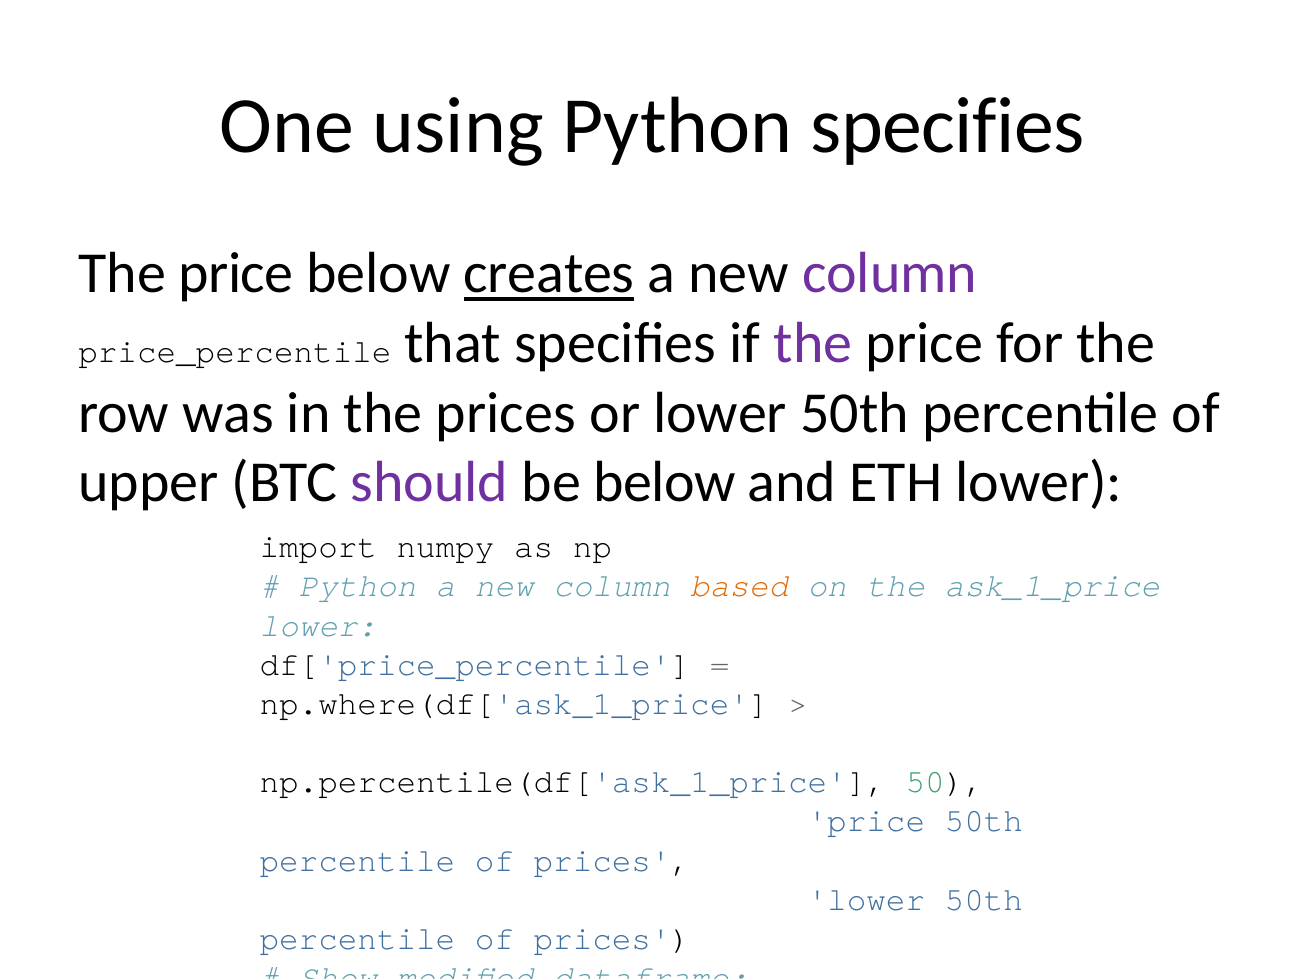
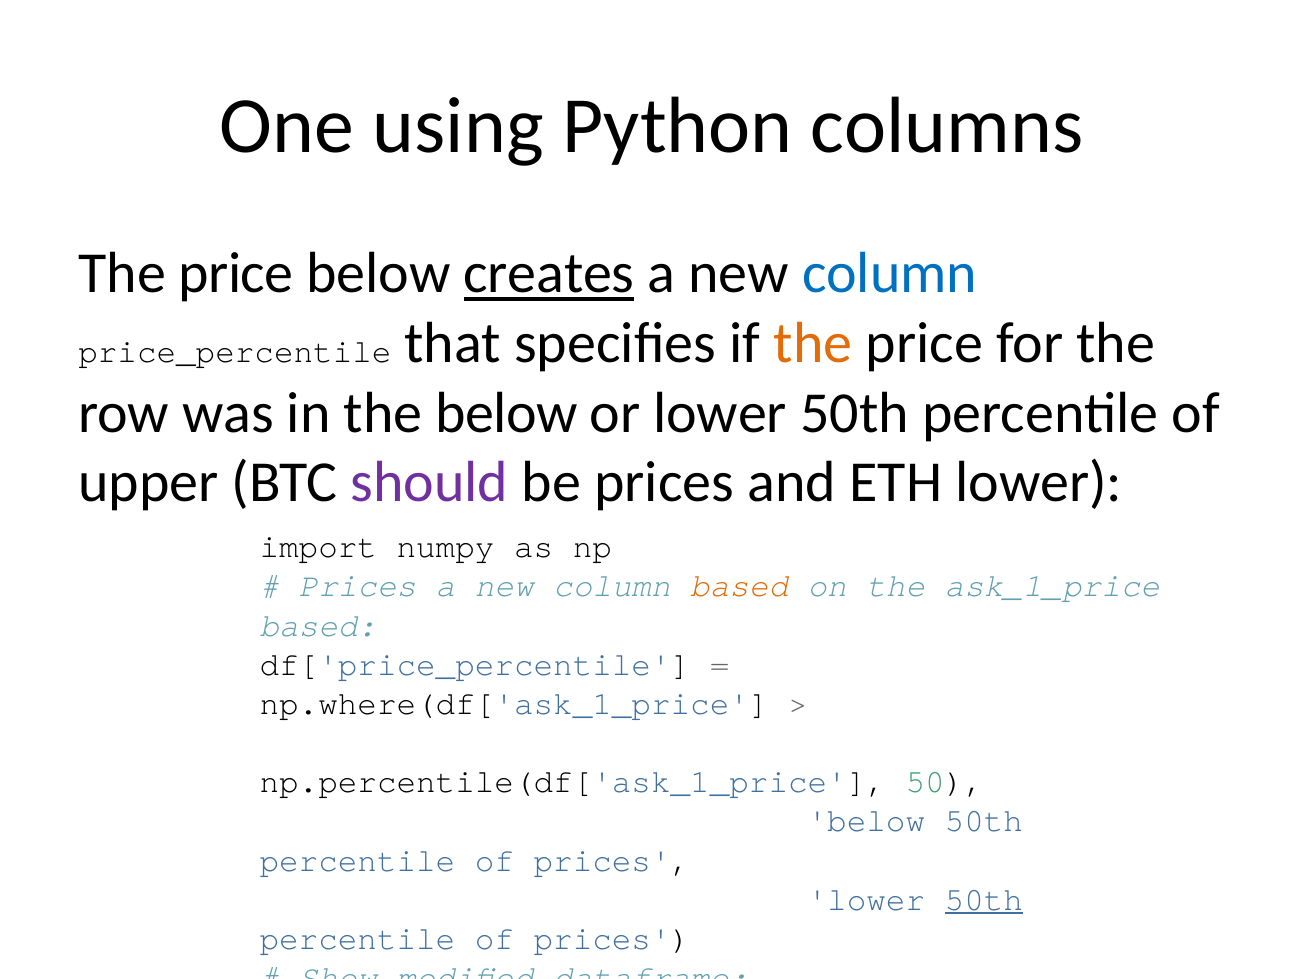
Python specifies: specifies -> columns
column at (890, 274) colour: purple -> blue
the at (813, 343) colour: purple -> orange
the prices: prices -> below
be below: below -> prices
Python at (357, 586): Python -> Prices
lower at (318, 625): lower -> based
price at (866, 821): price -> below
50th at (984, 899) underline: none -> present
